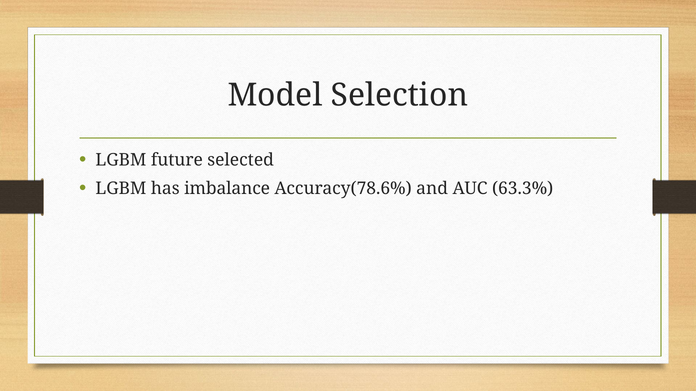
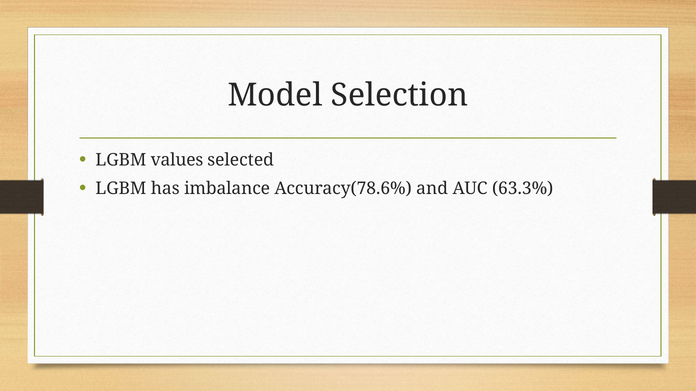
future: future -> values
